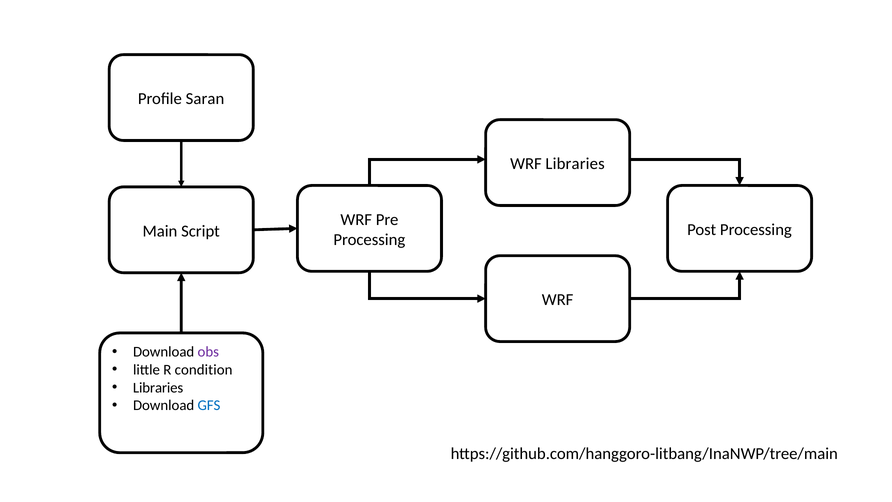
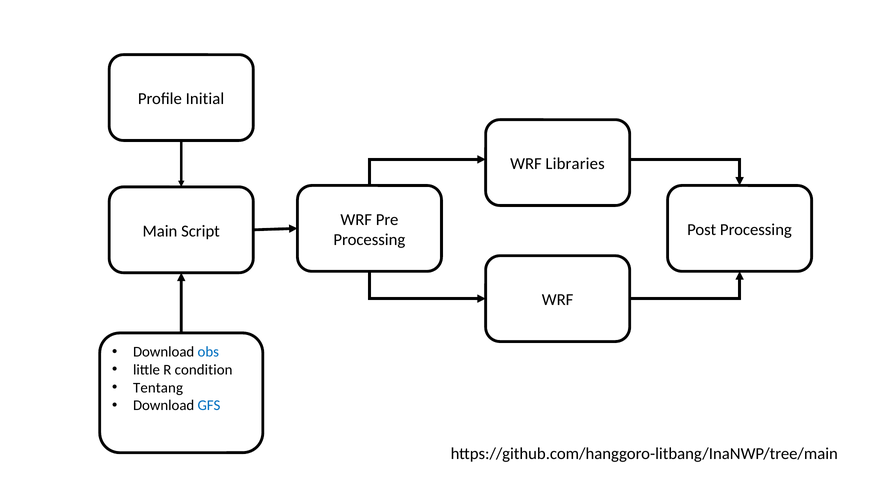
Saran: Saran -> Initial
obs colour: purple -> blue
Libraries at (158, 388): Libraries -> Tentang
